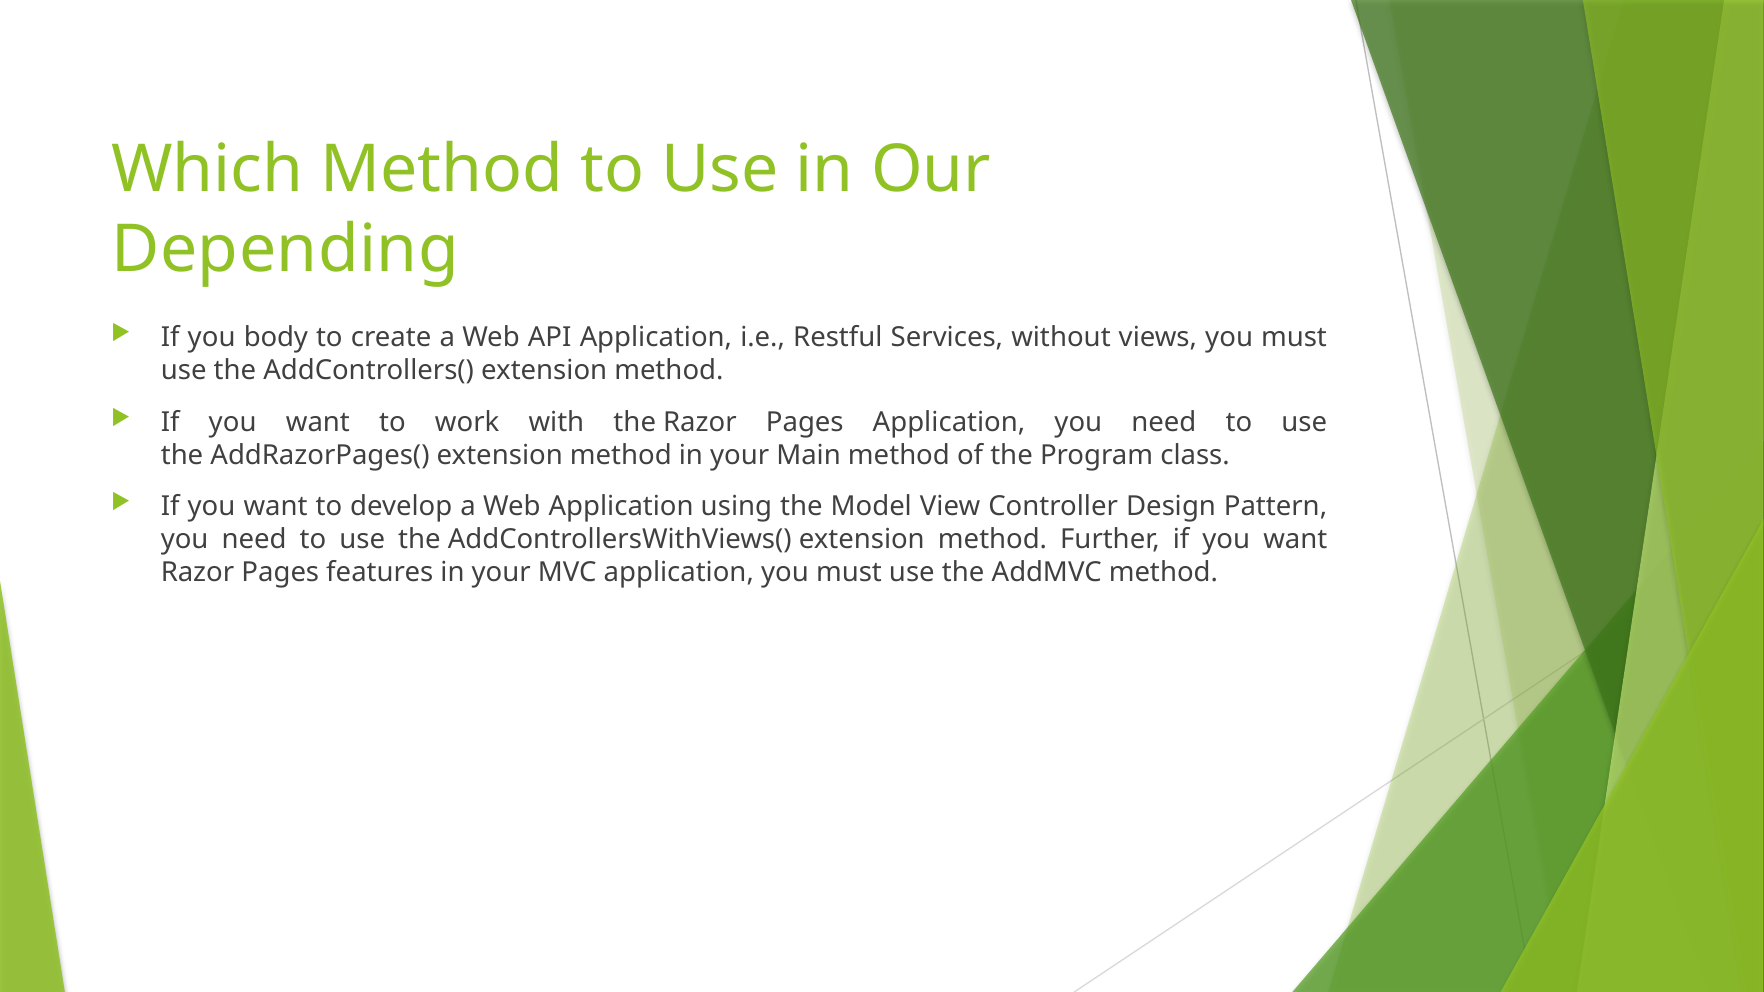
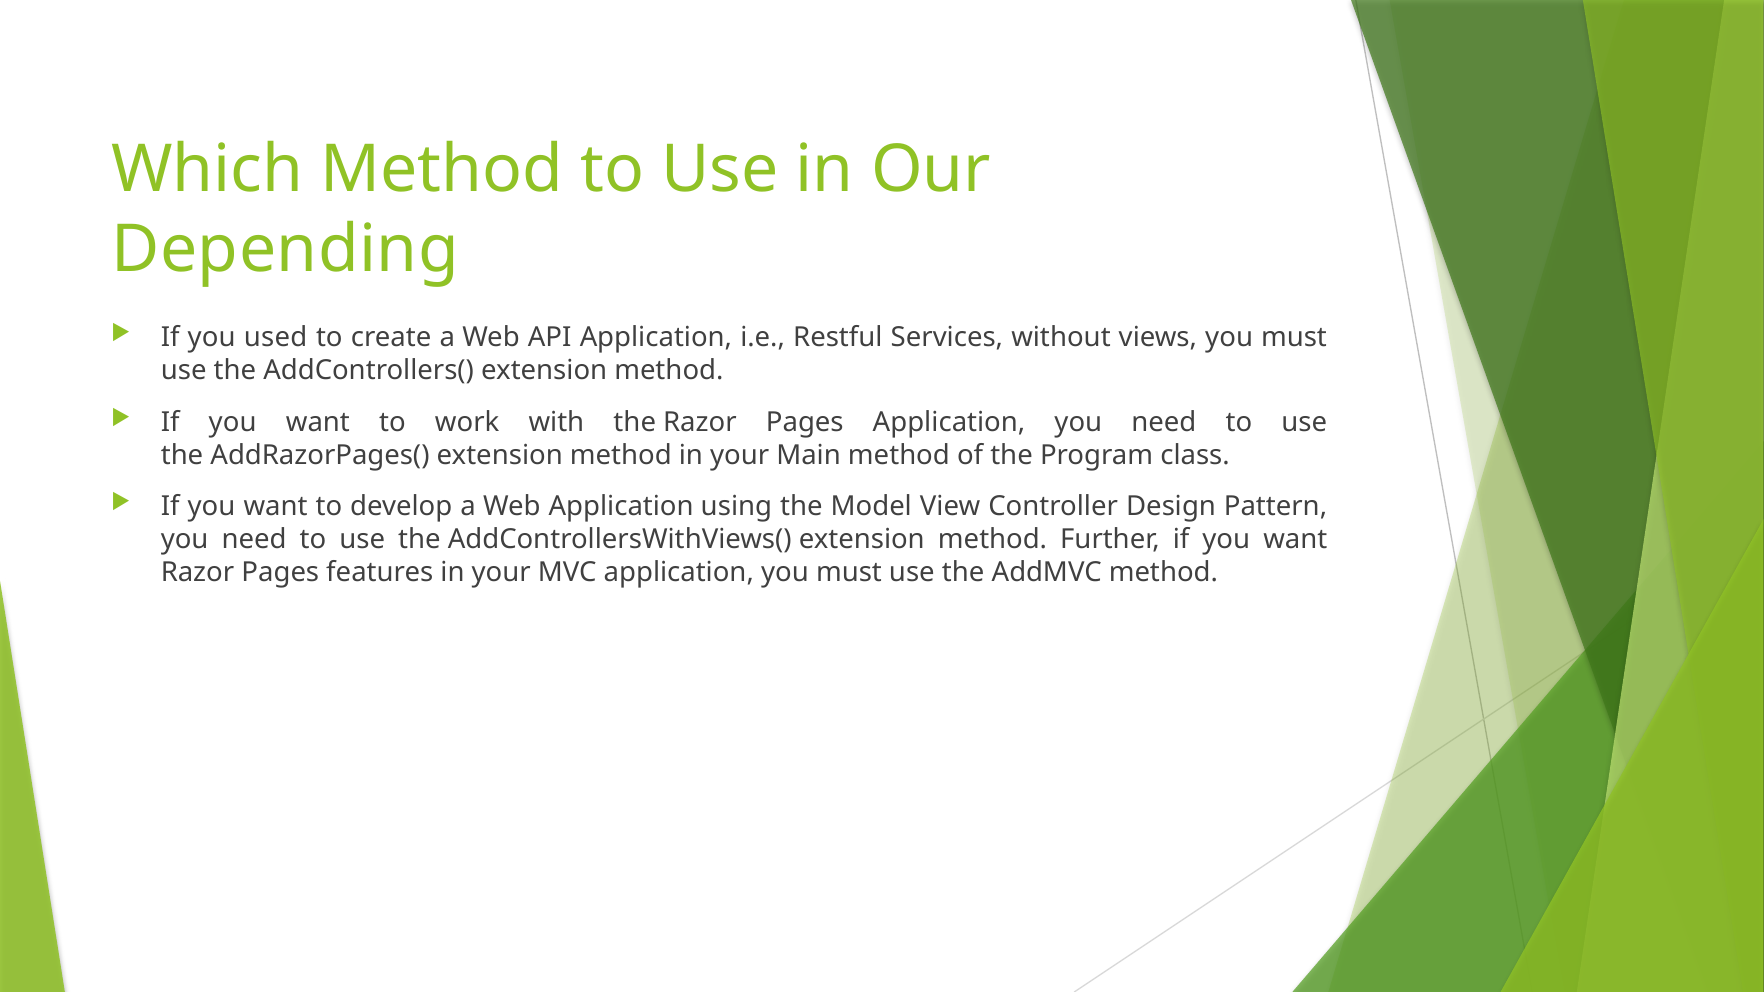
body: body -> used
